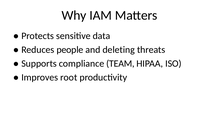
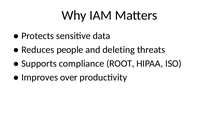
TEAM: TEAM -> ROOT
root: root -> over
